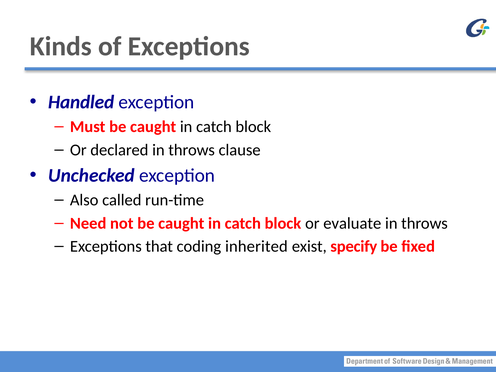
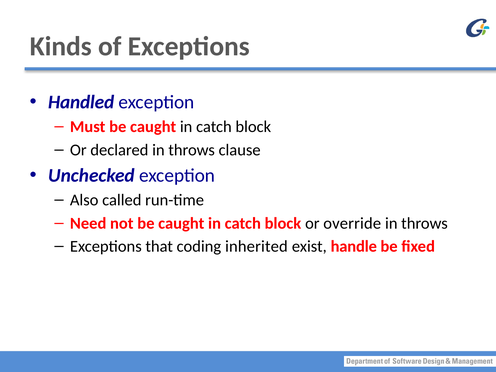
evaluate: evaluate -> override
specify: specify -> handle
